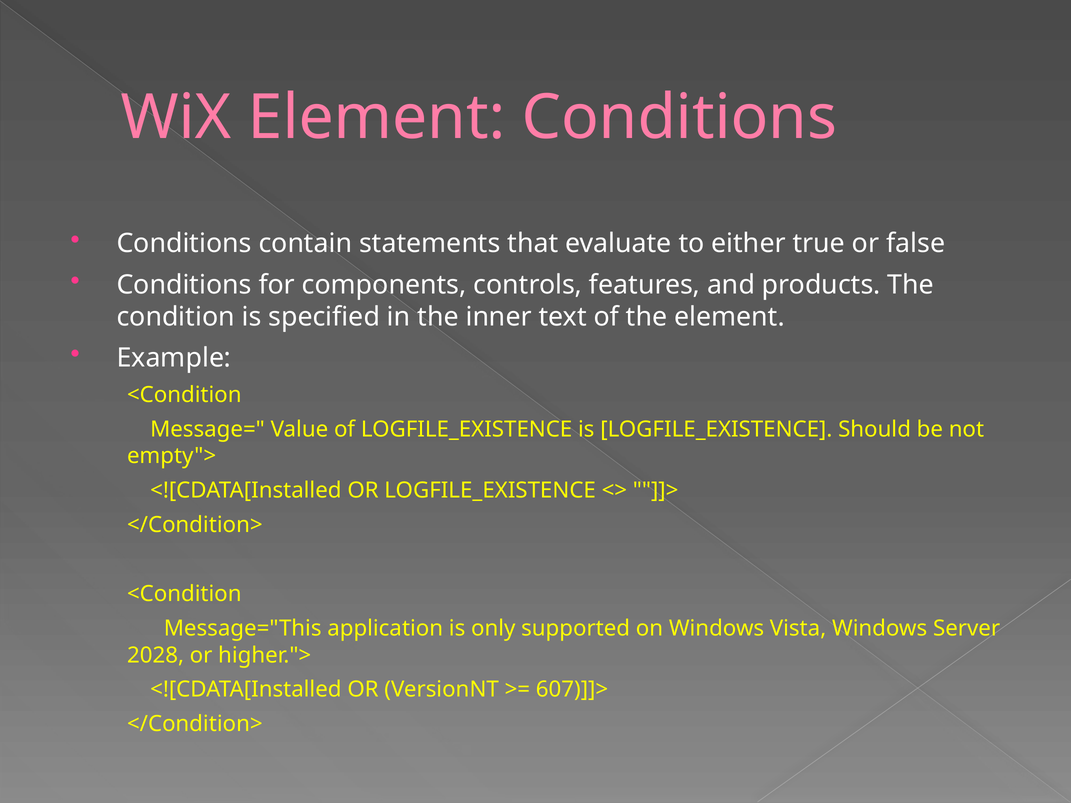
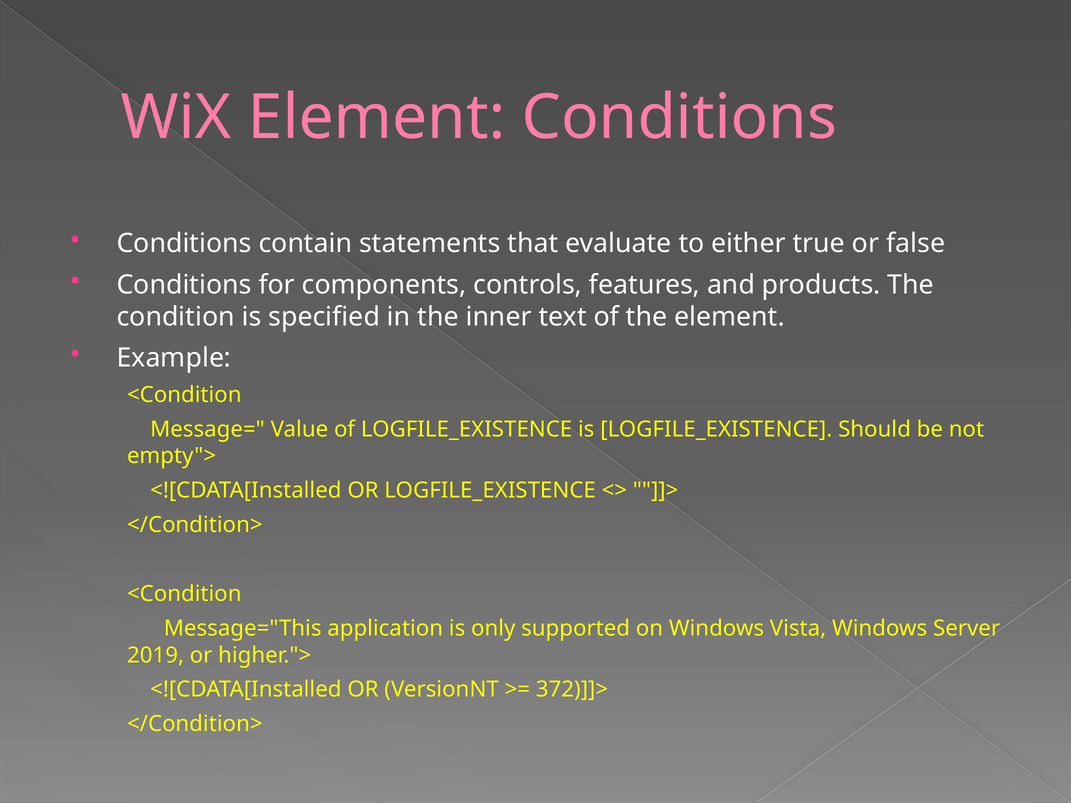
2028: 2028 -> 2019
607)]]>: 607)]]> -> 372)]]>
